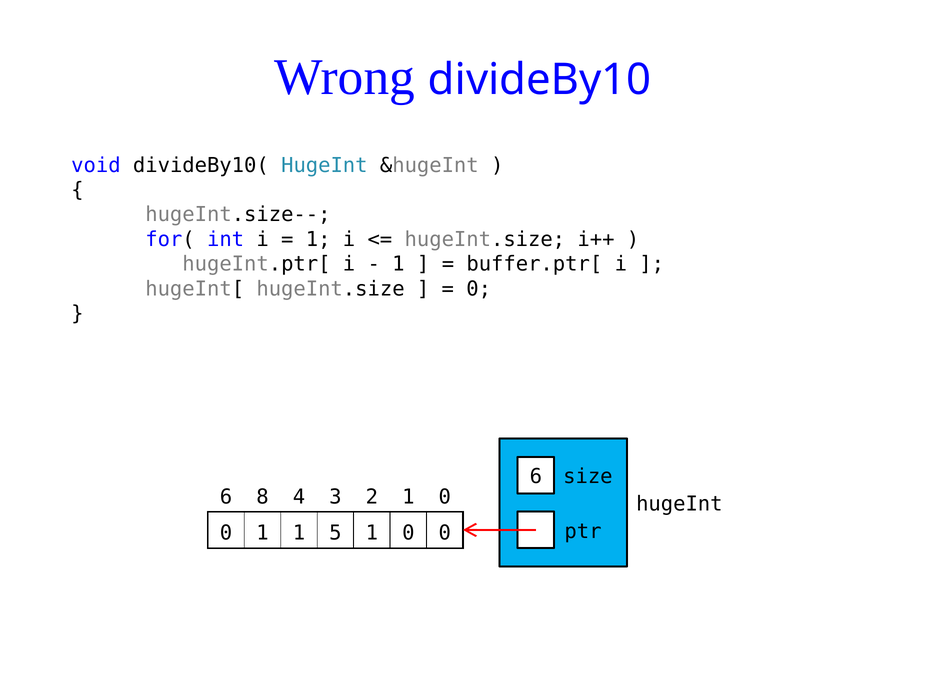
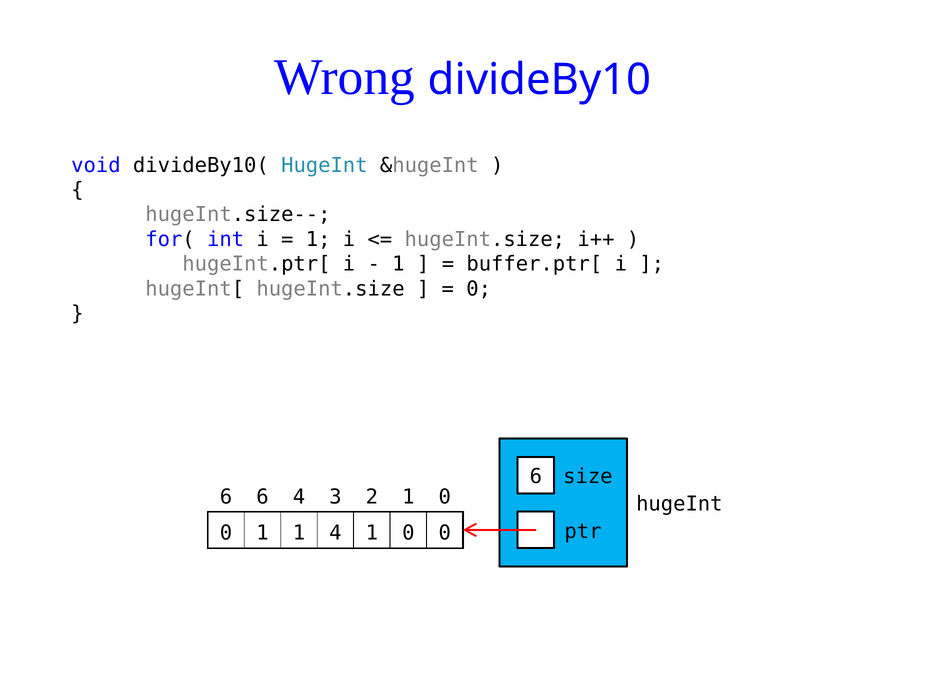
6 8: 8 -> 6
1 5: 5 -> 4
